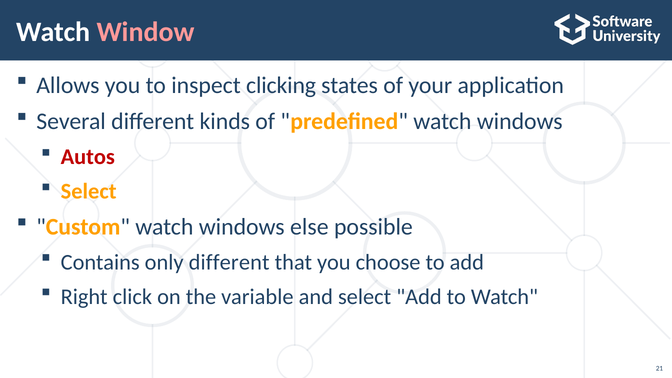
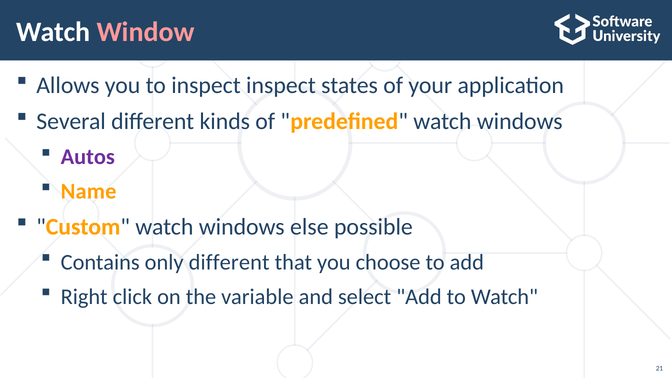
inspect clicking: clicking -> inspect
Autos colour: red -> purple
Select at (89, 191): Select -> Name
